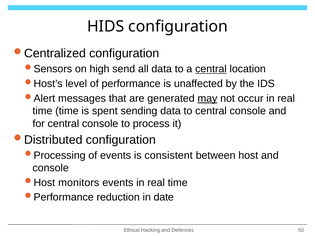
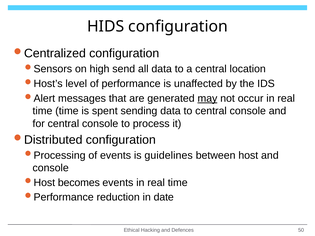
central at (211, 69) underline: present -> none
consistent: consistent -> guidelines
monitors: monitors -> becomes
